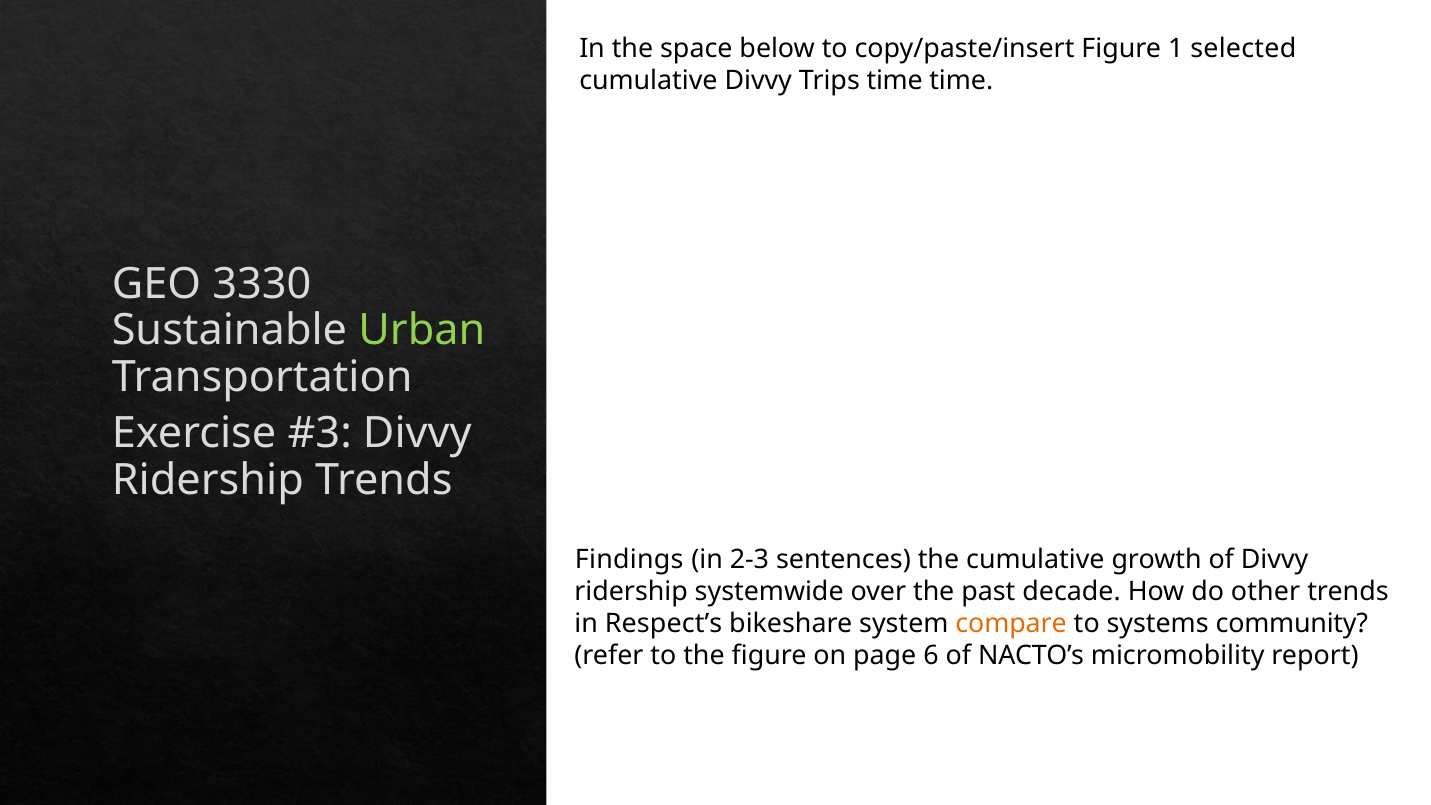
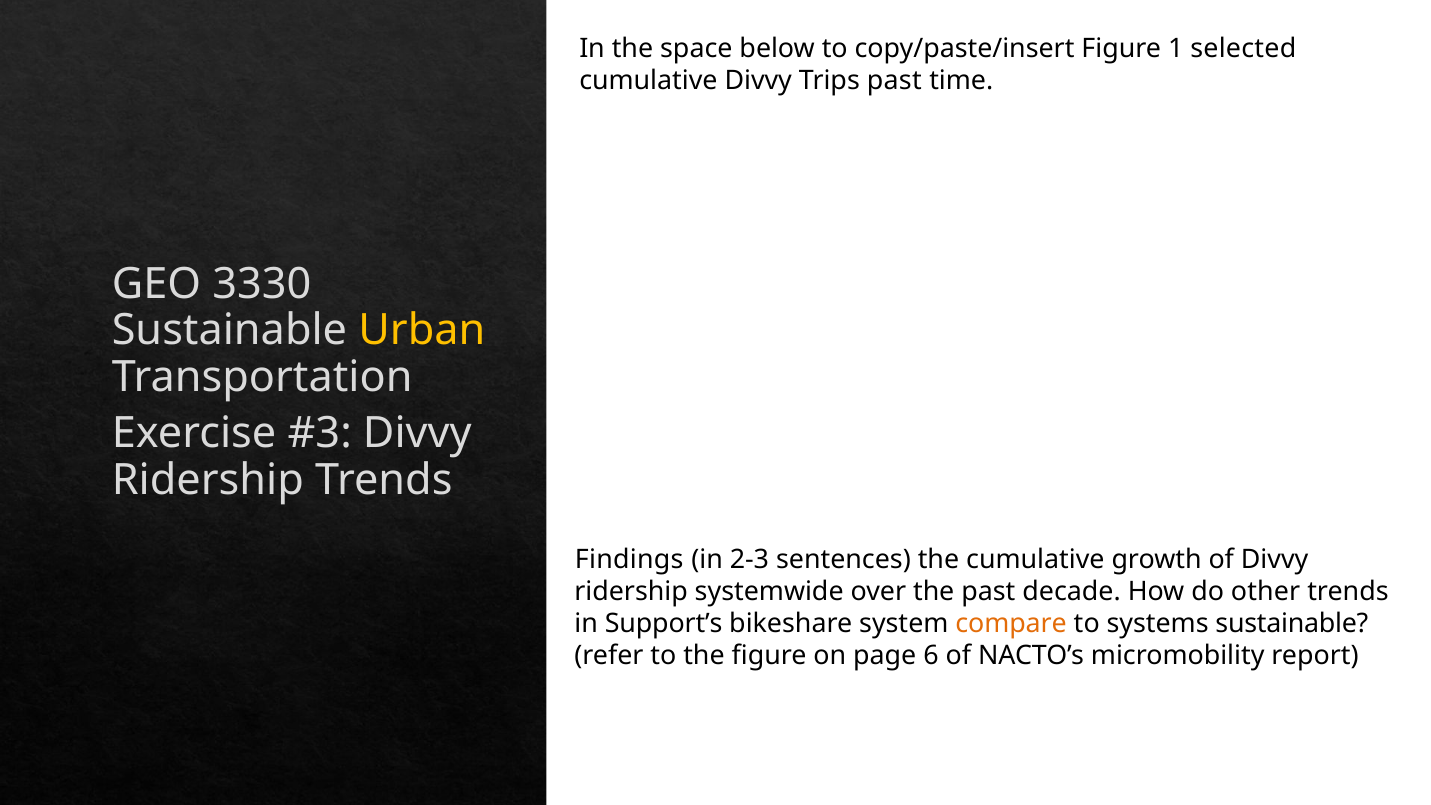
Trips time: time -> past
Urban colour: light green -> yellow
Respect’s: Respect’s -> Support’s
systems community: community -> sustainable
